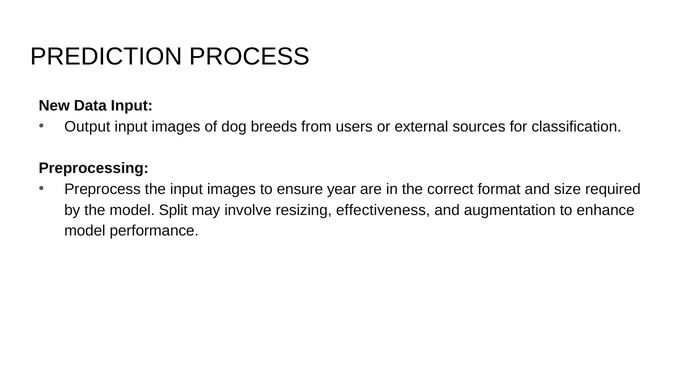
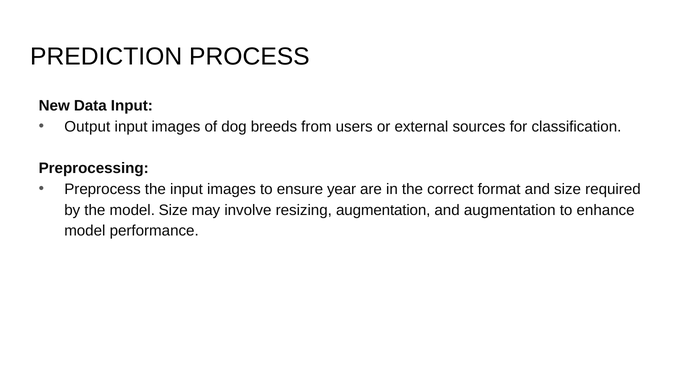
model Split: Split -> Size
resizing effectiveness: effectiveness -> augmentation
